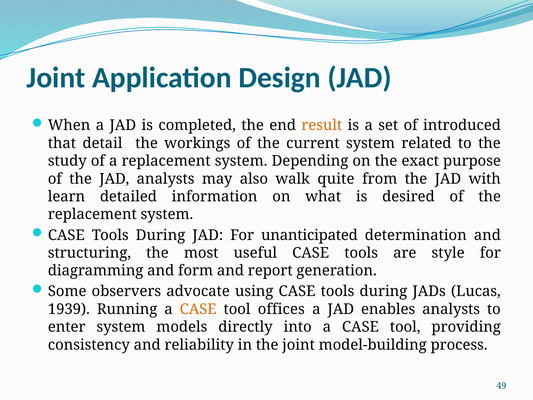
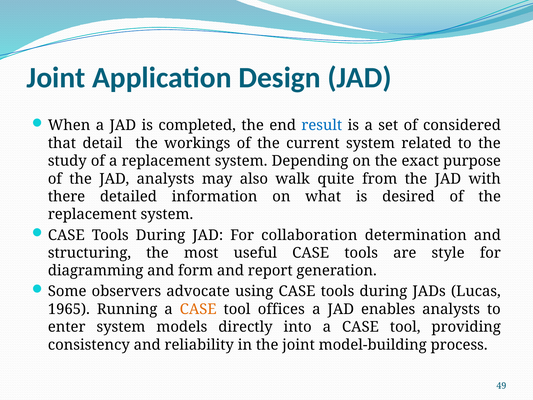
result colour: orange -> blue
introduced: introduced -> considered
learn: learn -> there
unanticipated: unanticipated -> collaboration
1939: 1939 -> 1965
